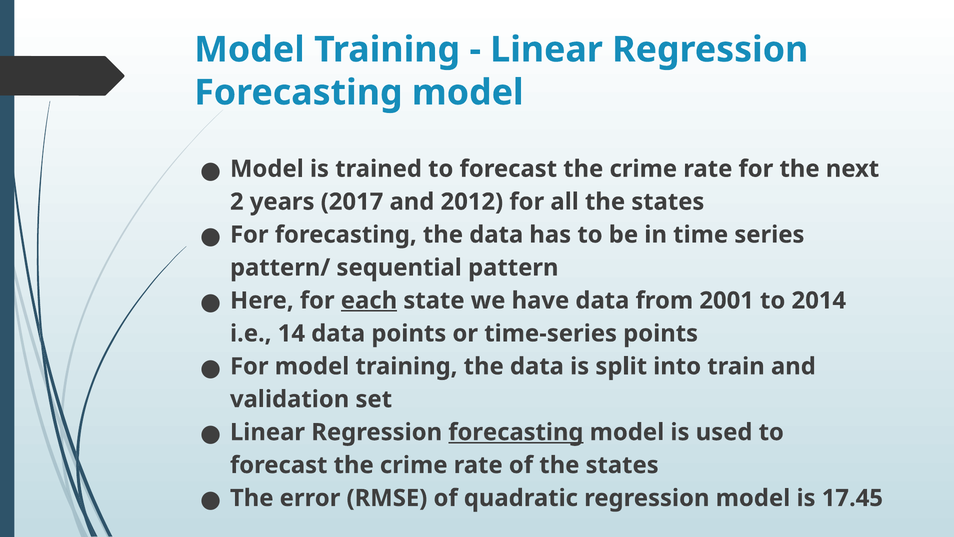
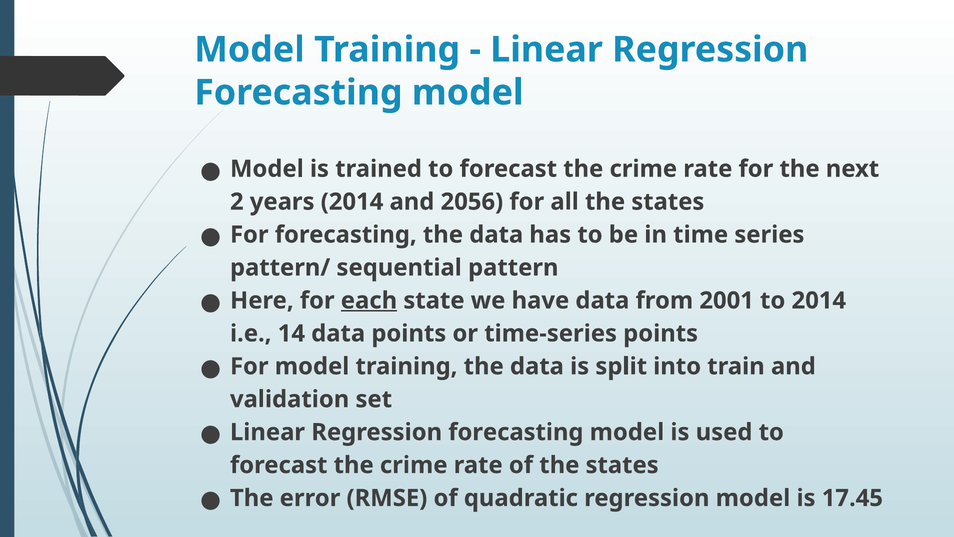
years 2017: 2017 -> 2014
2012: 2012 -> 2056
forecasting at (516, 432) underline: present -> none
